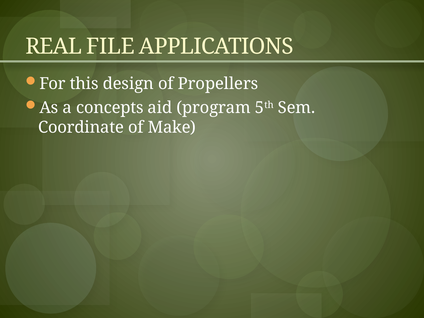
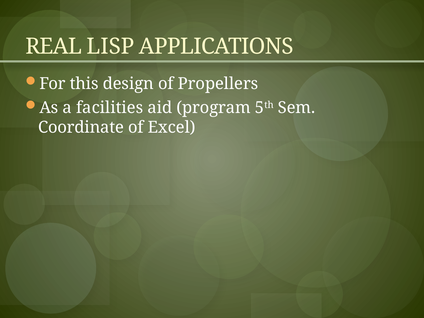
FILE: FILE -> LISP
concepts: concepts -> facilities
Make: Make -> Excel
